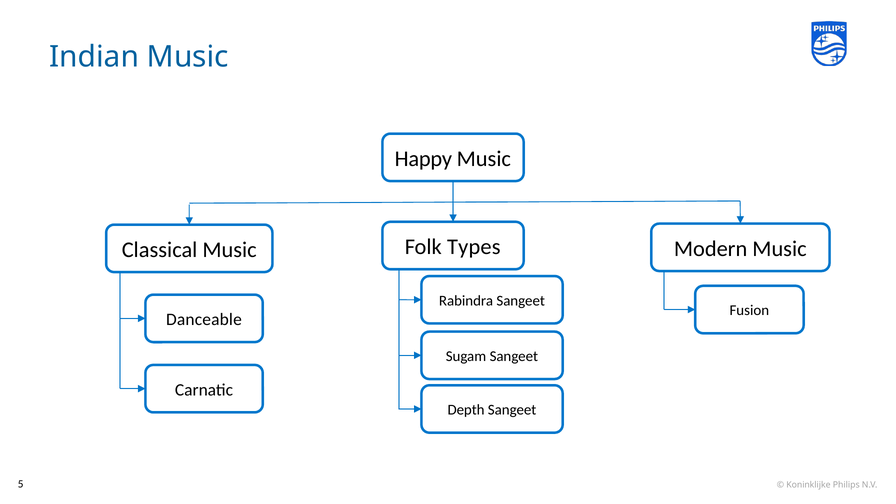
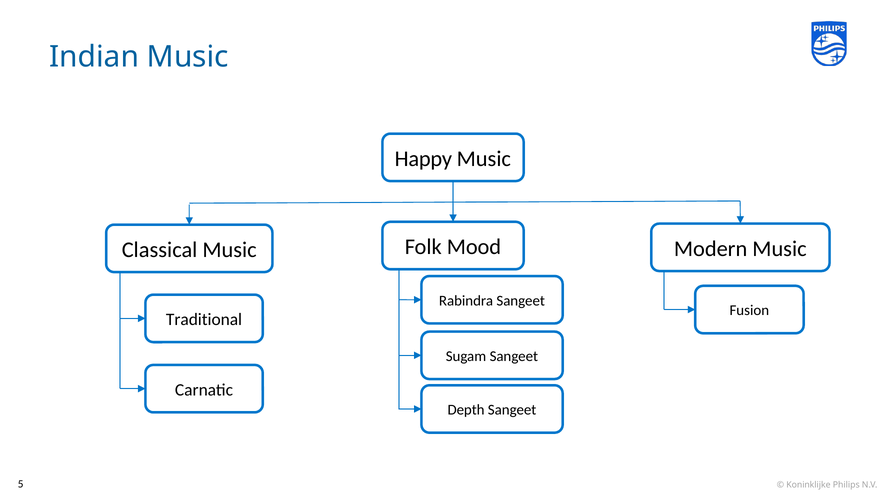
Types: Types -> Mood
Danceable: Danceable -> Traditional
